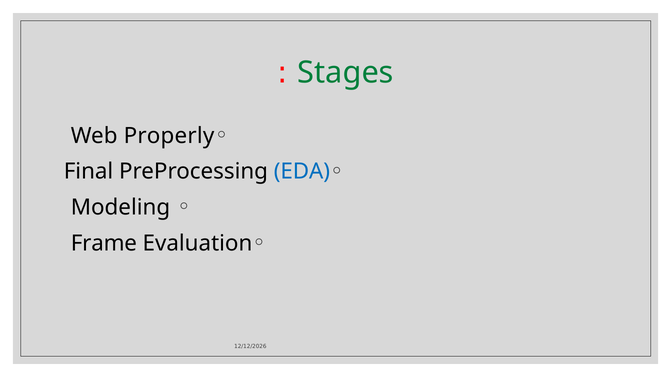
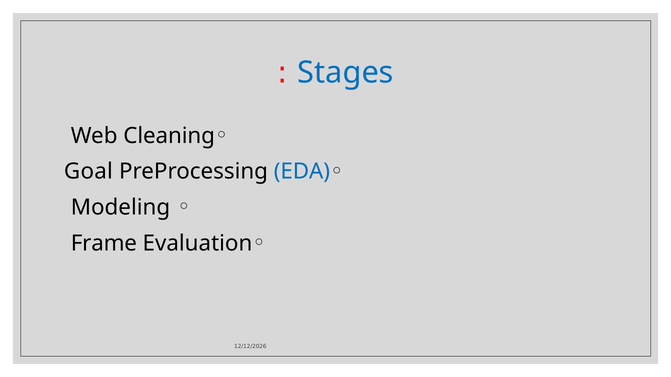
Stages colour: green -> blue
Properly: Properly -> Cleaning
Final: Final -> Goal
